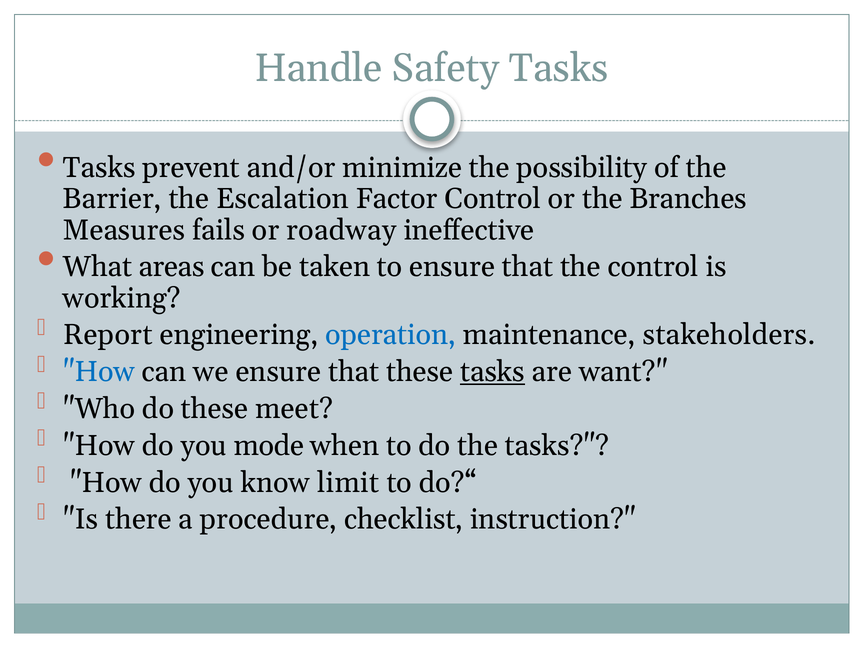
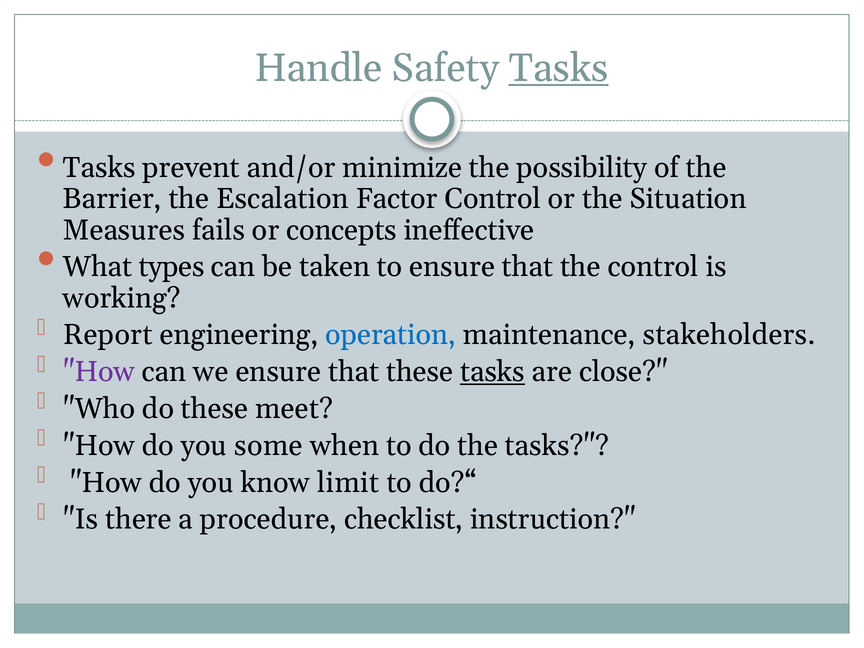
Tasks at (558, 68) underline: none -> present
Branches: Branches -> Situation
roadway: roadway -> concepts
areas: areas -> types
How at (99, 372) colour: blue -> purple
want: want -> close
mode: mode -> some
